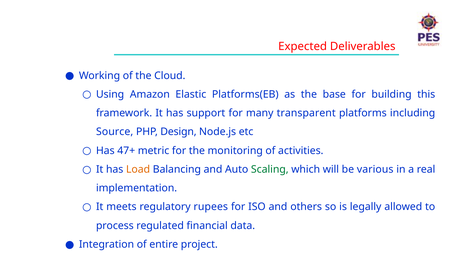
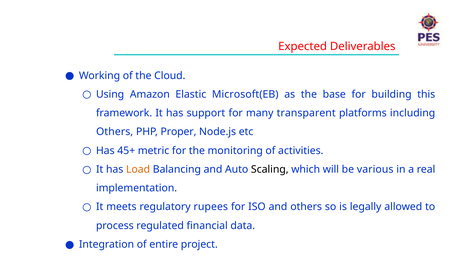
Platforms(EB: Platforms(EB -> Microsoft(EB
Source at (115, 132): Source -> Others
Design: Design -> Proper
47+: 47+ -> 45+
Scaling colour: green -> black
